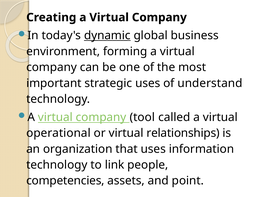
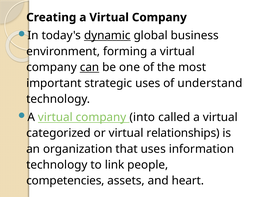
can underline: none -> present
tool: tool -> into
operational: operational -> categorized
point: point -> heart
